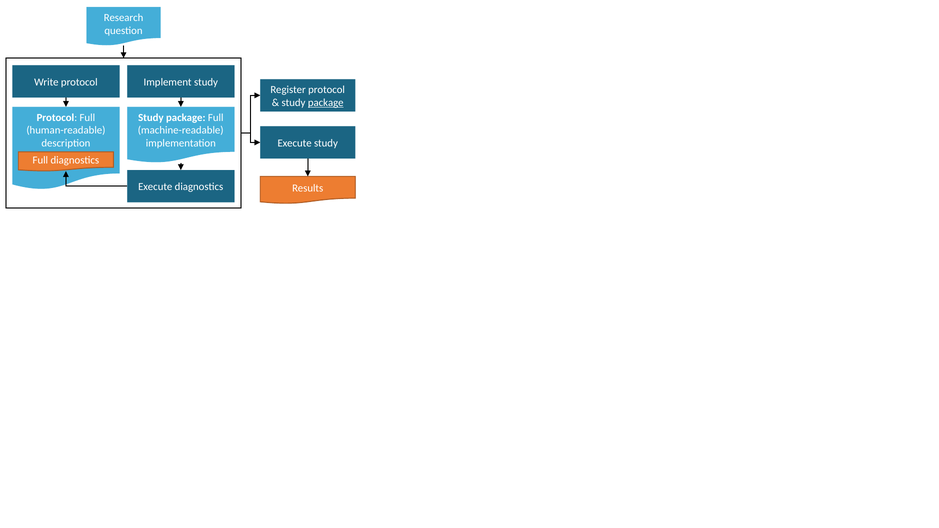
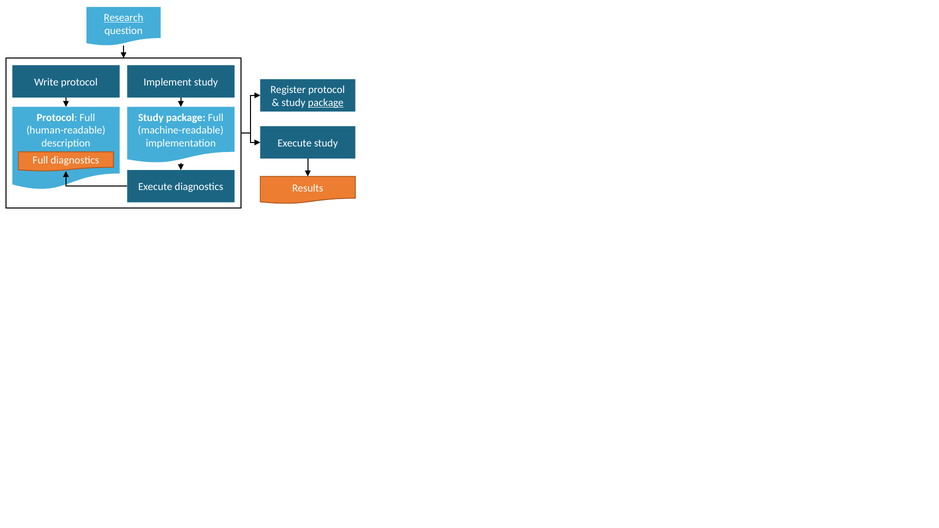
Research underline: none -> present
